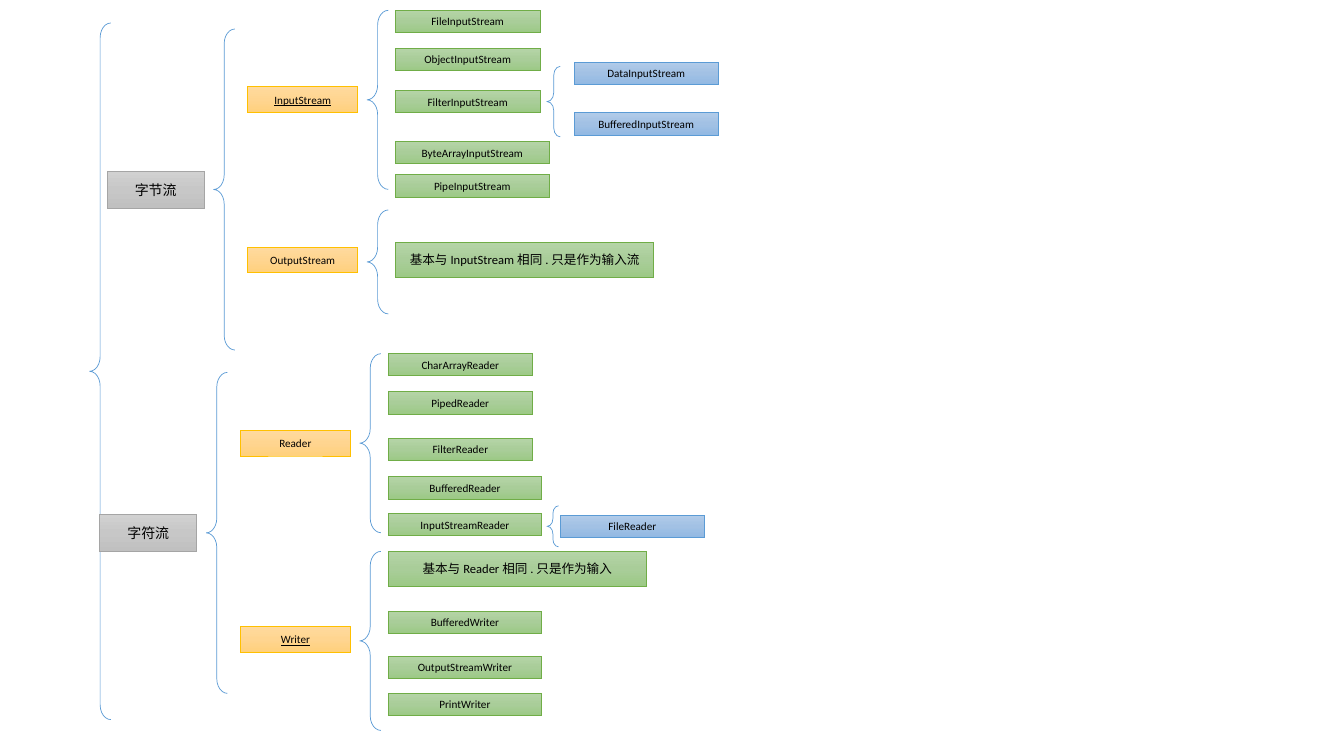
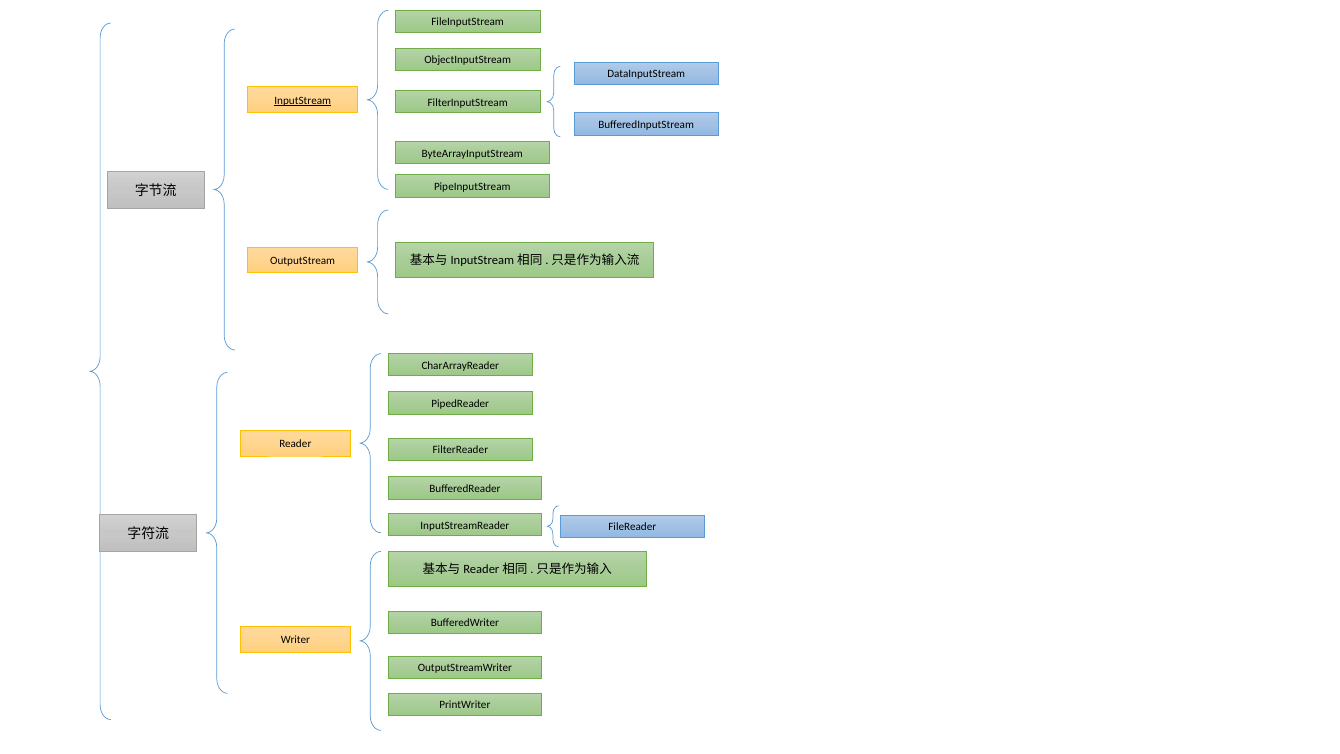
Writer underline: present -> none
